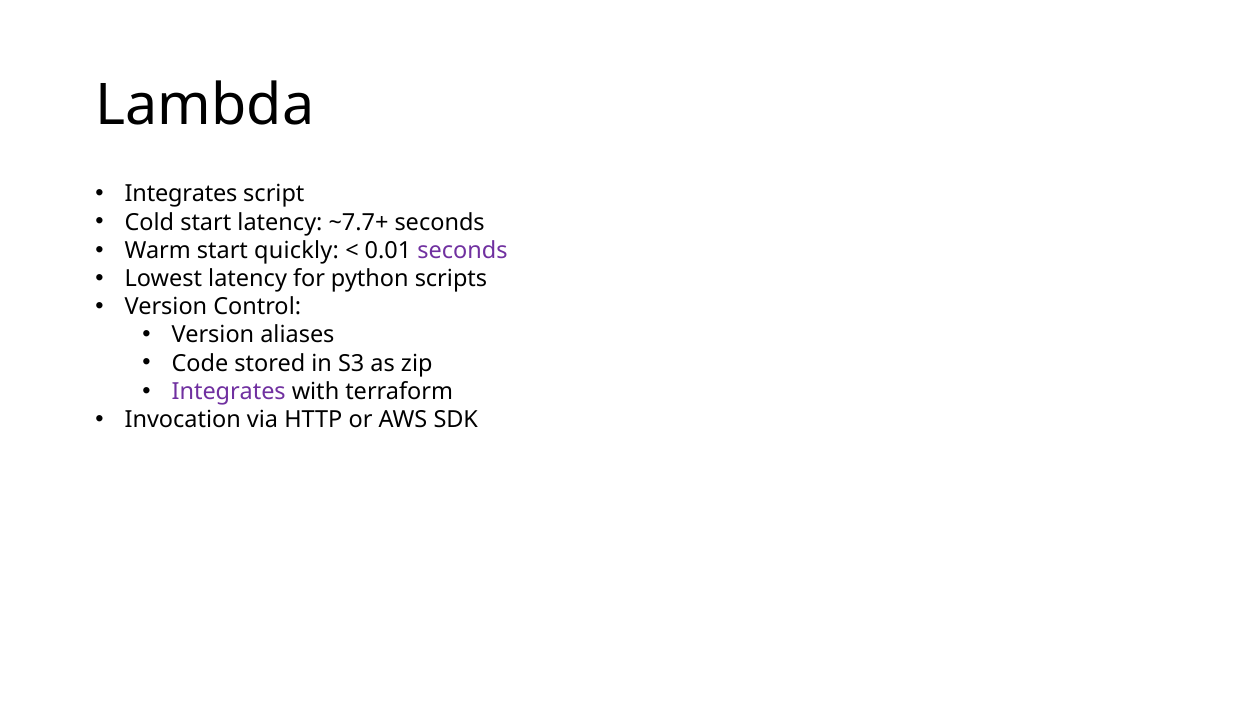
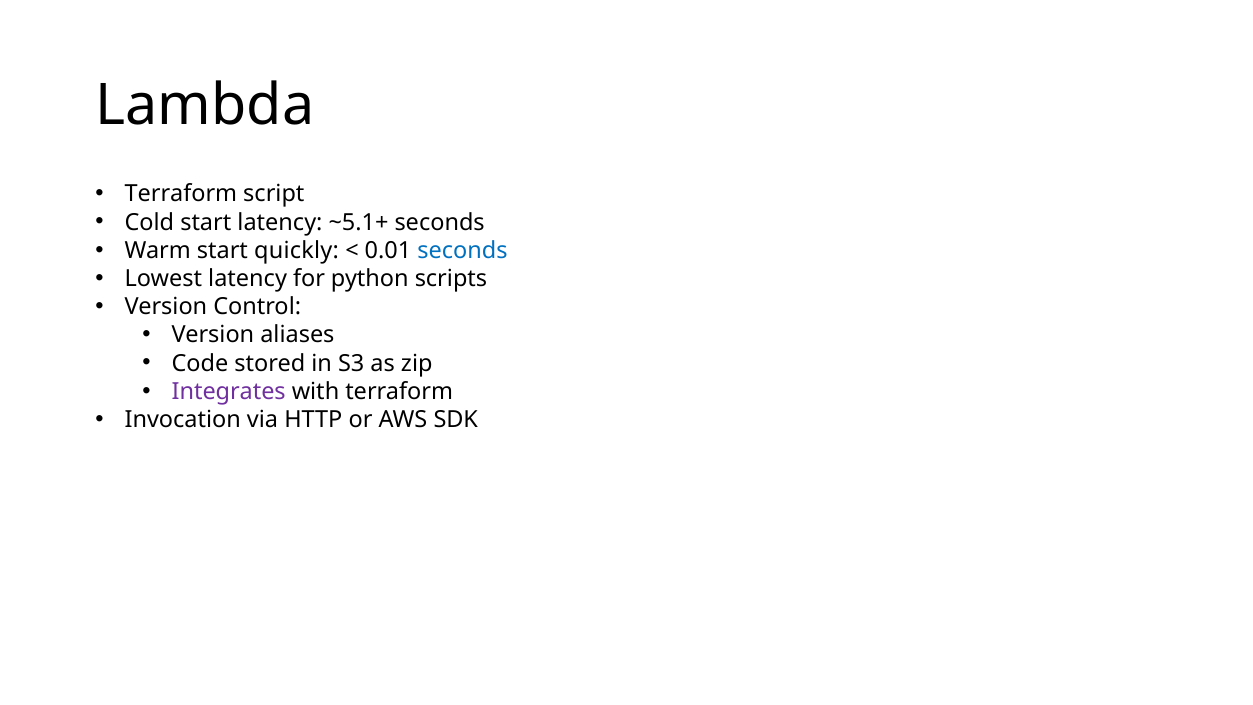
Integrates at (181, 194): Integrates -> Terraform
~7.7+: ~7.7+ -> ~5.1+
seconds at (462, 250) colour: purple -> blue
